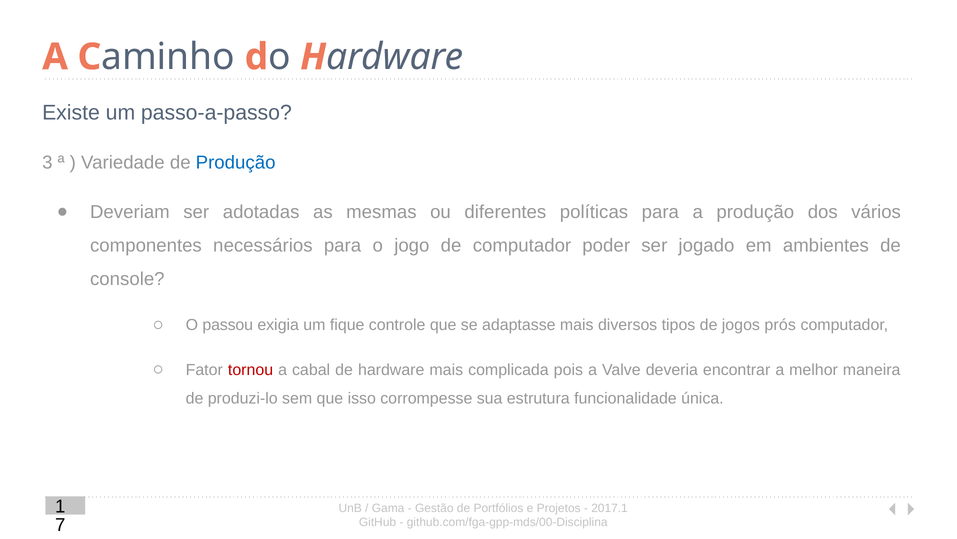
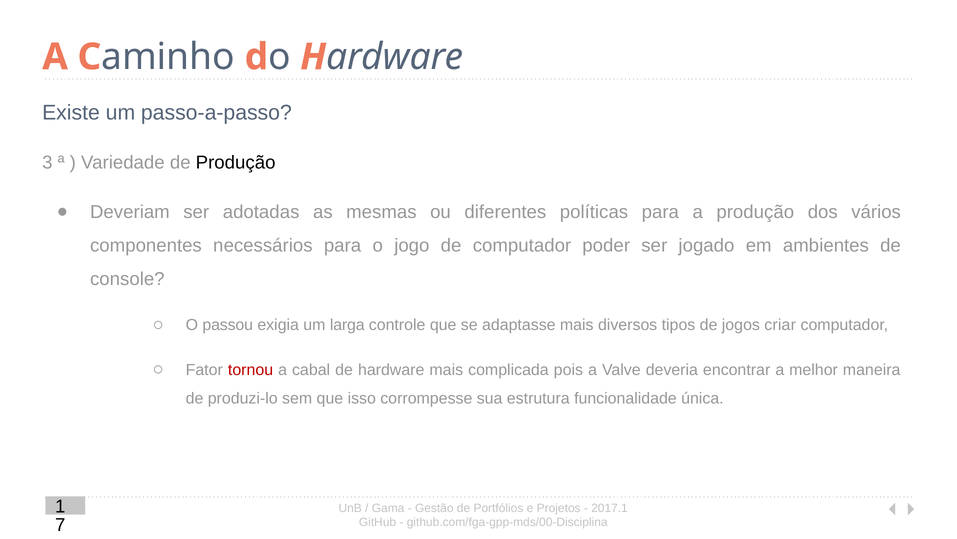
Produção at (236, 162) colour: blue -> black
fique: fique -> larga
prós: prós -> criar
